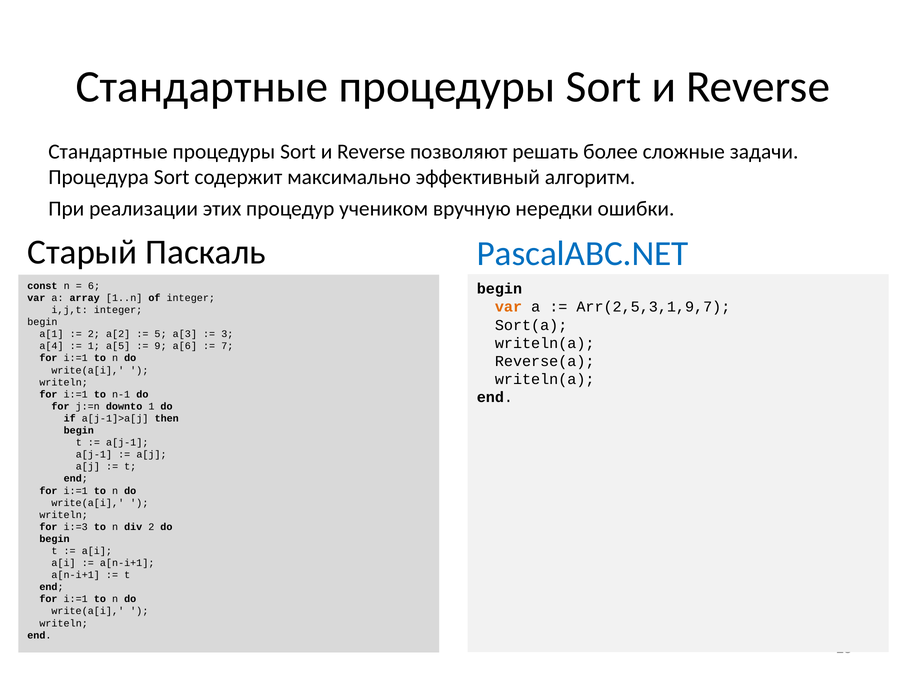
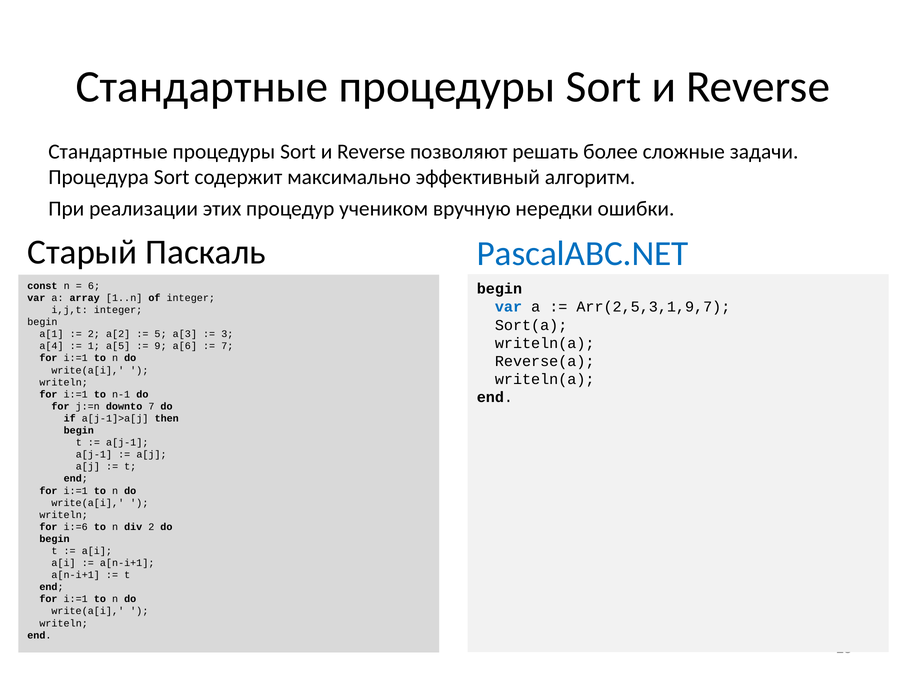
var at (508, 307) colour: orange -> blue
downto 1: 1 -> 7
i:=3: i:=3 -> i:=6
